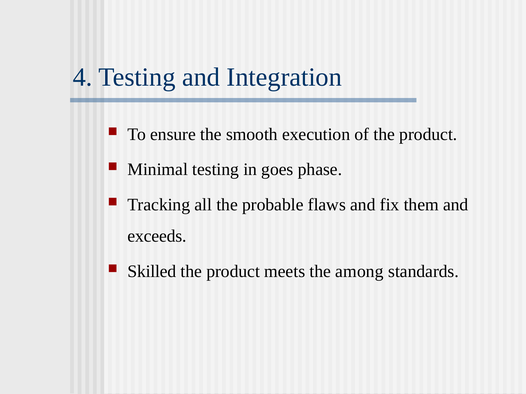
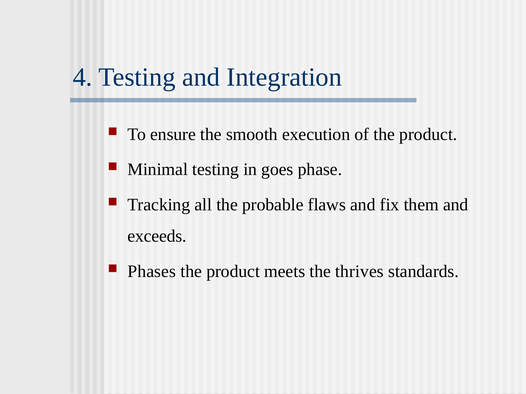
Skilled: Skilled -> Phases
among: among -> thrives
